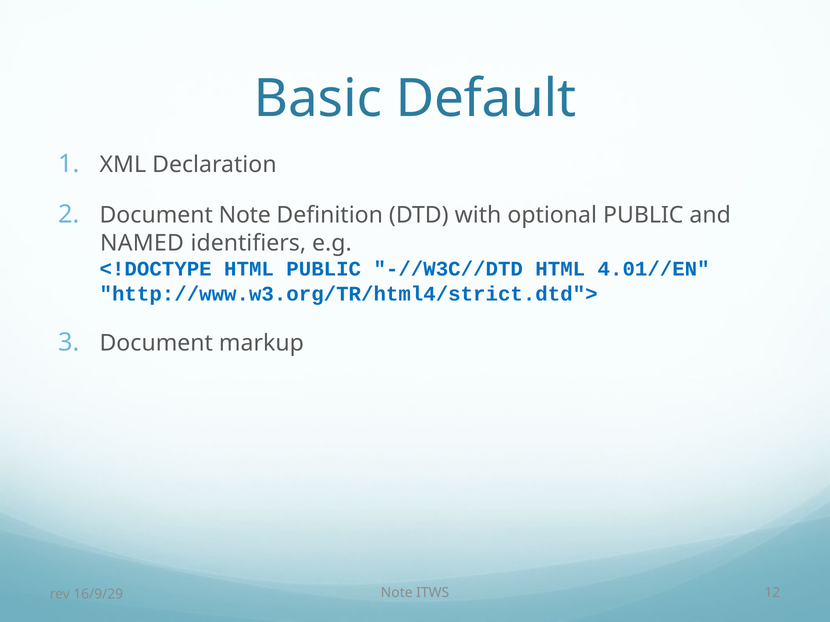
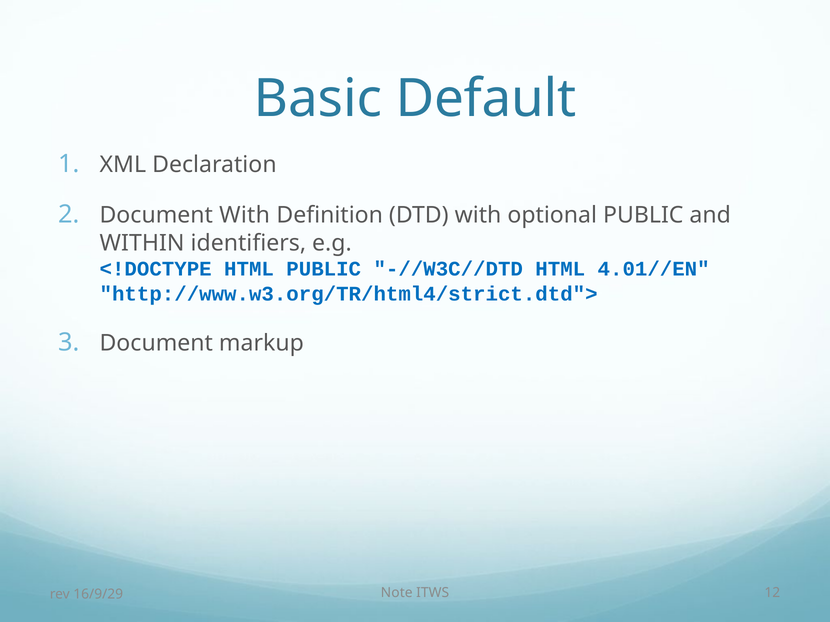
Document Note: Note -> With
NAMED: NAMED -> WITHIN
